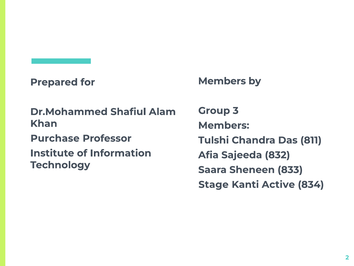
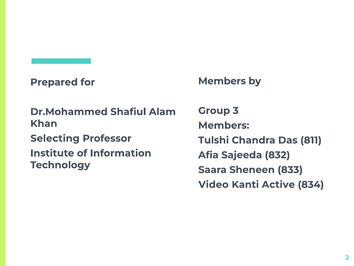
Purchase: Purchase -> Selecting
Stage: Stage -> Video
